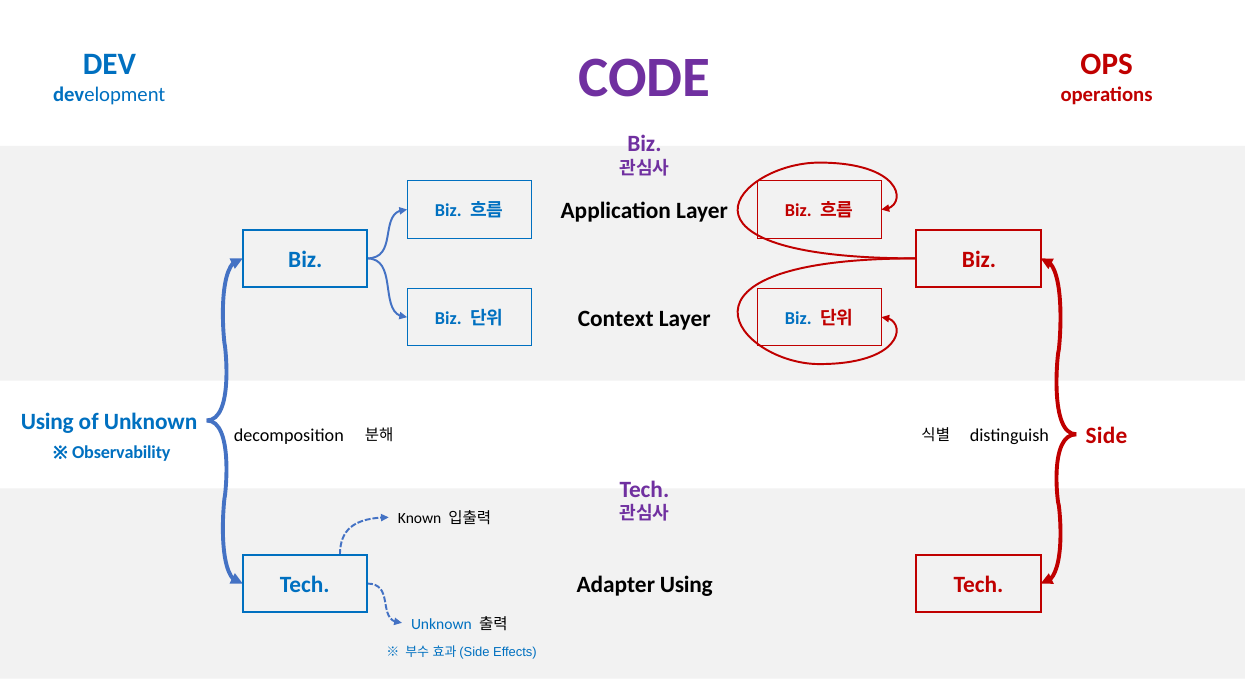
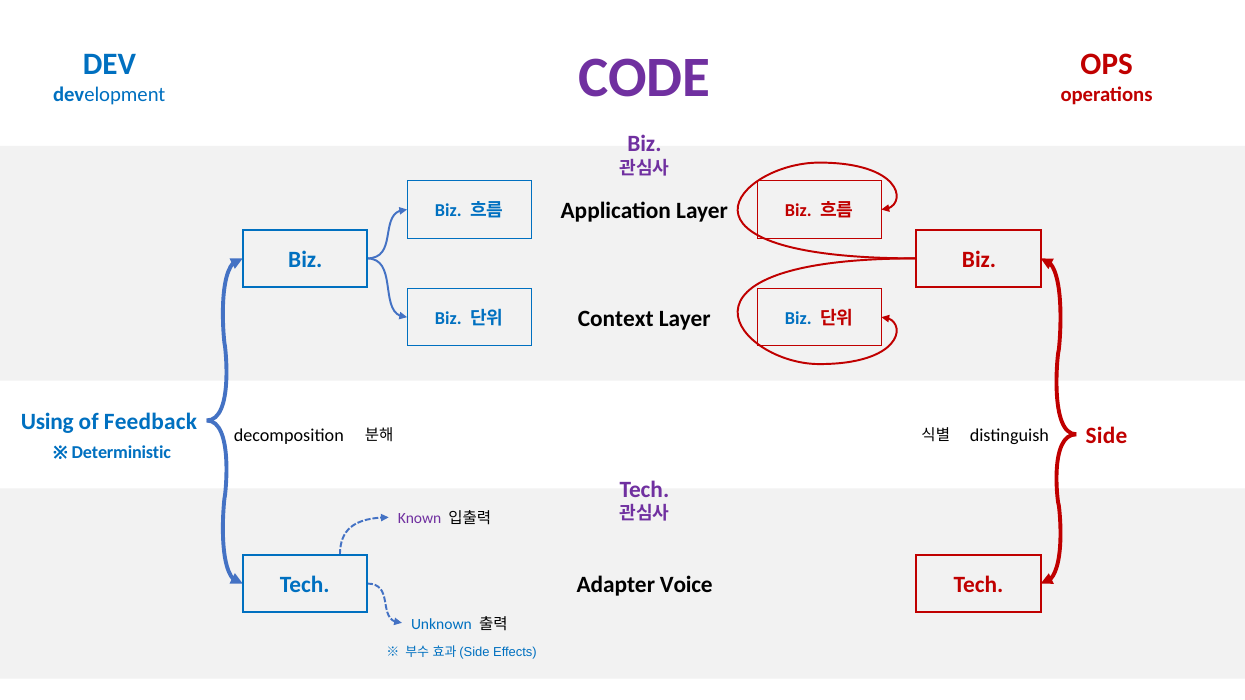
of Unknown: Unknown -> Feedback
Observability: Observability -> Deterministic
Known colour: black -> purple
Adapter Using: Using -> Voice
